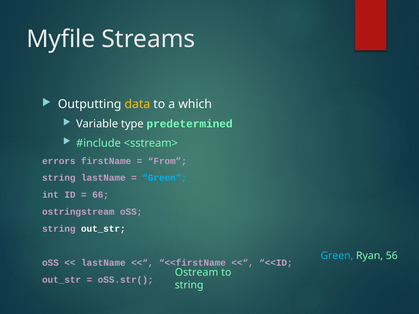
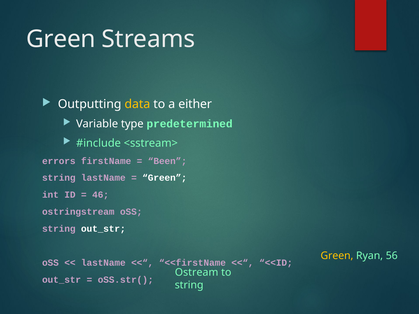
Myfile at (61, 39): Myfile -> Green
which: which -> either
From: From -> Been
Green at (165, 178) colour: light blue -> white
66: 66 -> 46
Green at (337, 256) colour: light blue -> yellow
